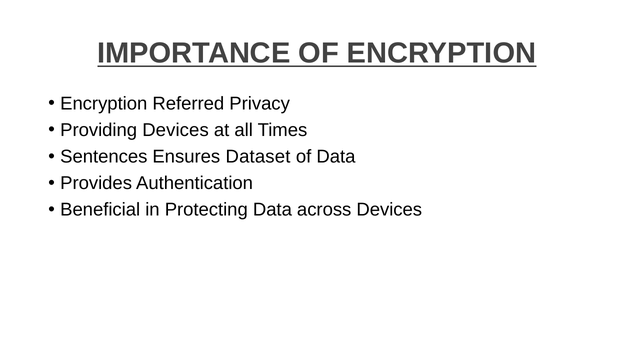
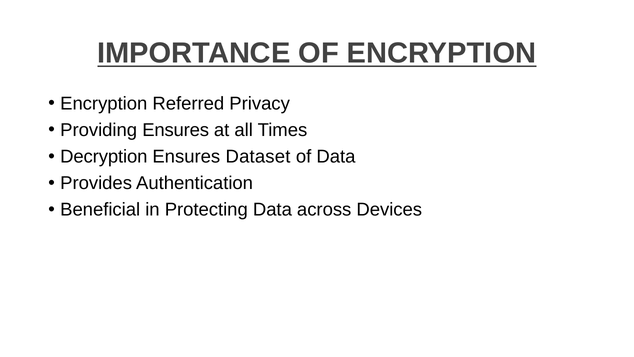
Providing Devices: Devices -> Ensures
Sentences: Sentences -> Decryption
